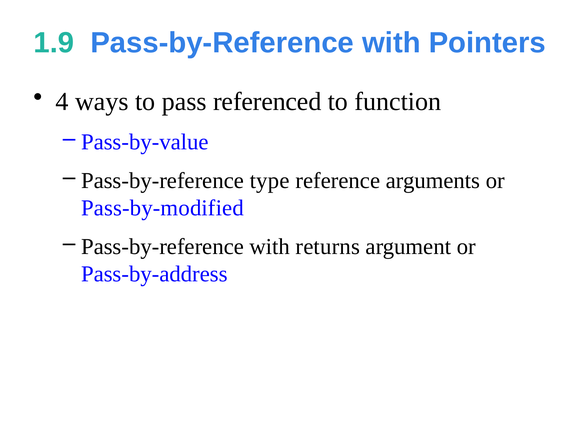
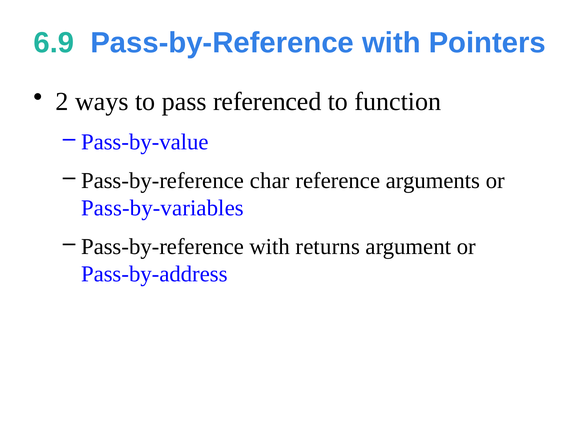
1.9: 1.9 -> 6.9
4: 4 -> 2
type: type -> char
Pass-by-modified: Pass-by-modified -> Pass-by-variables
